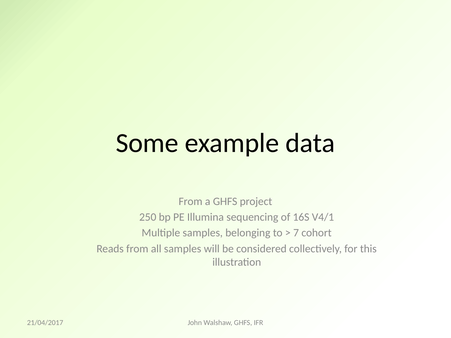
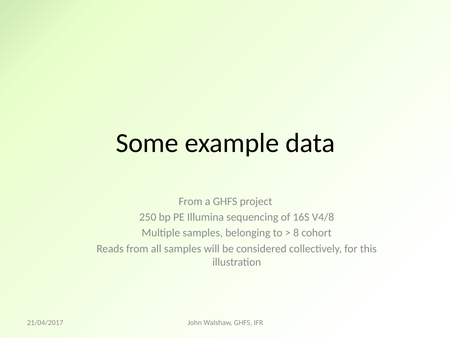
V4/1: V4/1 -> V4/8
7: 7 -> 8
